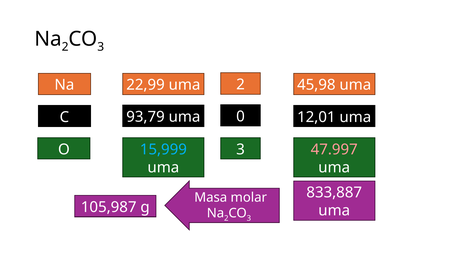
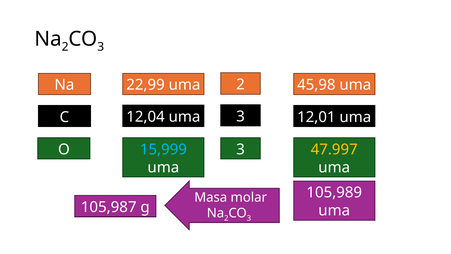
93,79: 93,79 -> 12,04
0 at (241, 116): 0 -> 3
47.997 colour: pink -> yellow
833,887: 833,887 -> 105,989
